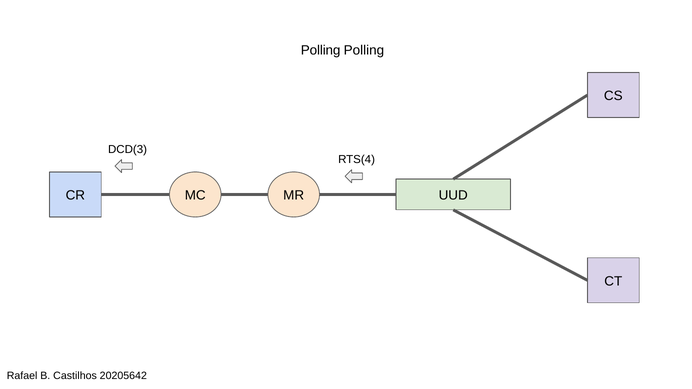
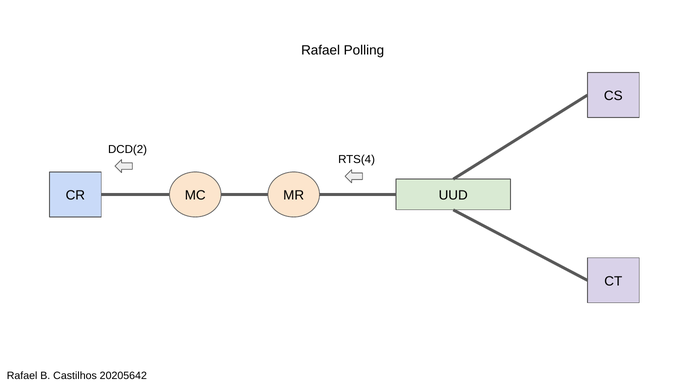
Polling at (321, 50): Polling -> Rafael
DCD(3: DCD(3 -> DCD(2
